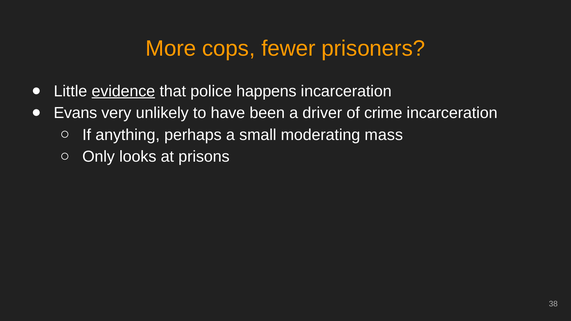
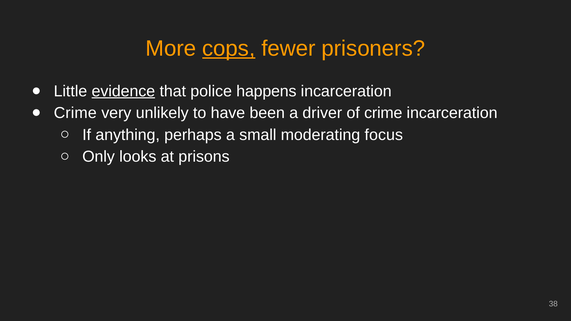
cops underline: none -> present
Evans at (75, 113): Evans -> Crime
mass: mass -> focus
